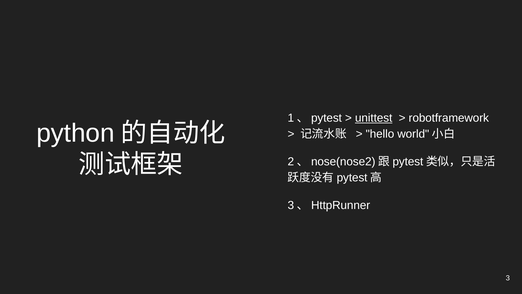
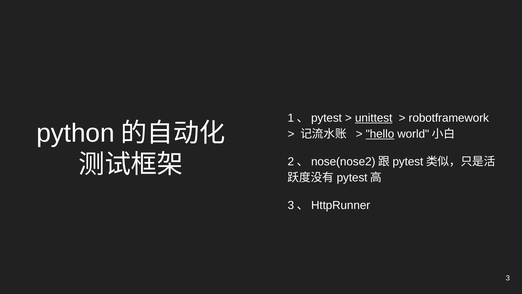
hello underline: none -> present
